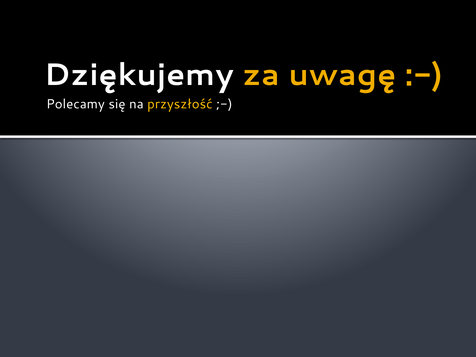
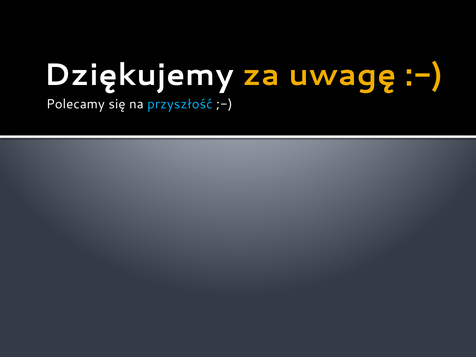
przyszłość colour: yellow -> light blue
